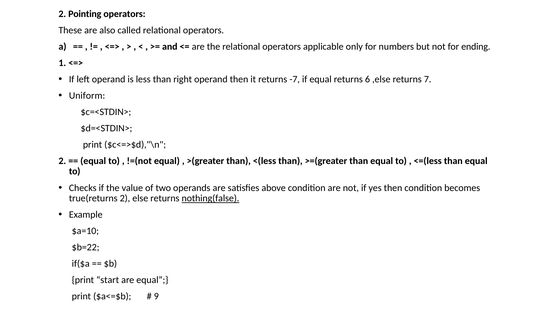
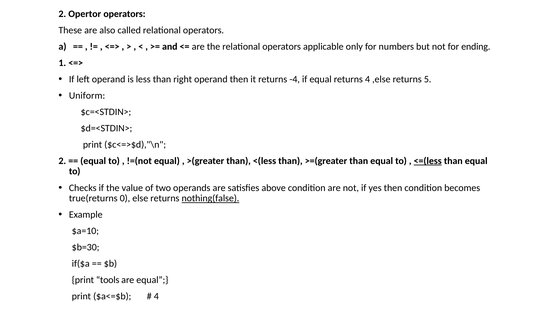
Pointing: Pointing -> Opertor
-7: -7 -> -4
returns 6: 6 -> 4
7: 7 -> 5
<=(less underline: none -> present
true(returns 2: 2 -> 0
$b=22: $b=22 -> $b=30
start: start -> tools
9 at (156, 296): 9 -> 4
